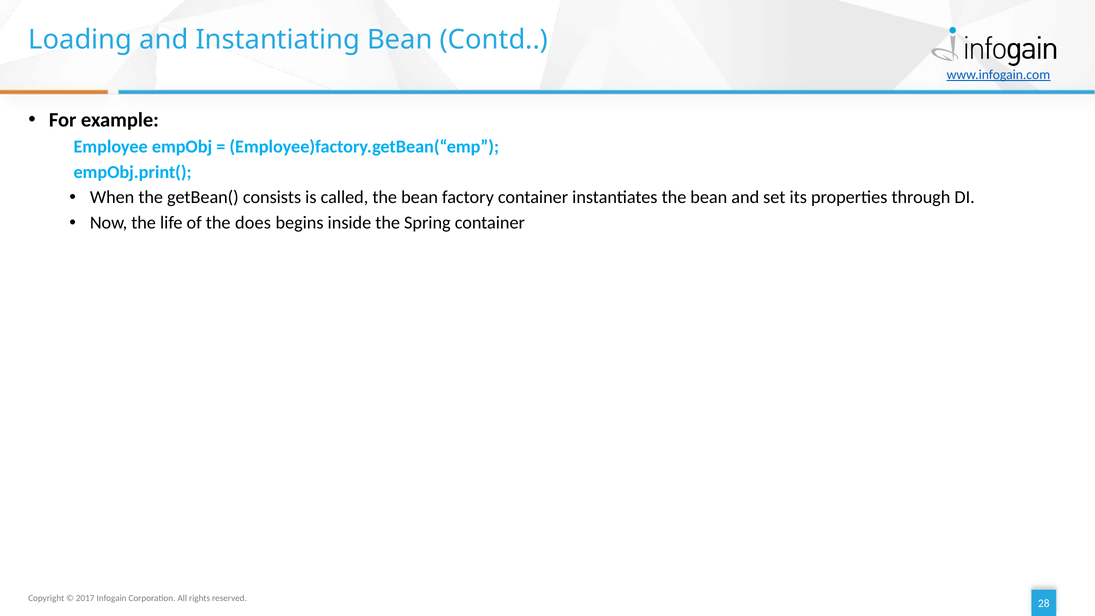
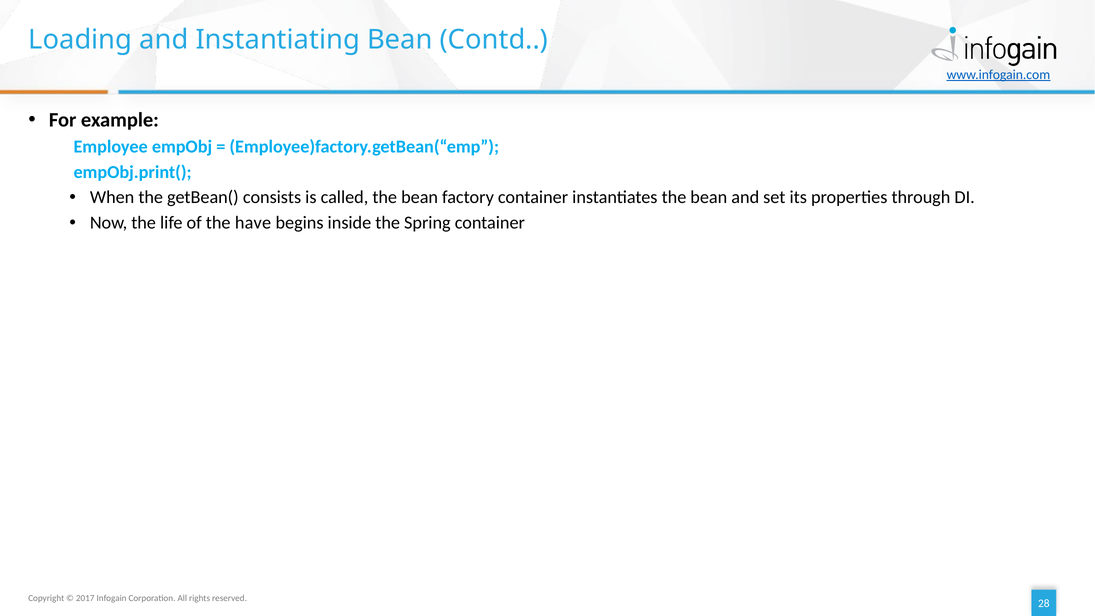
does: does -> have
